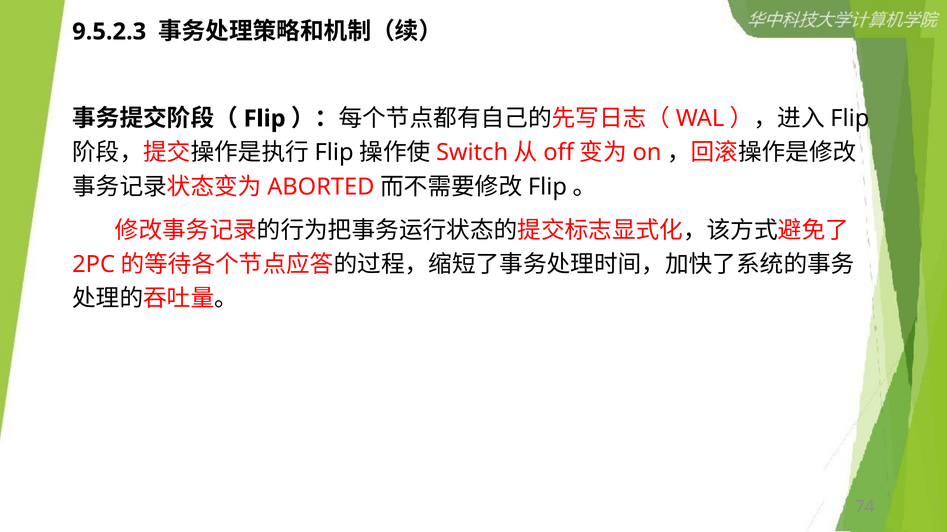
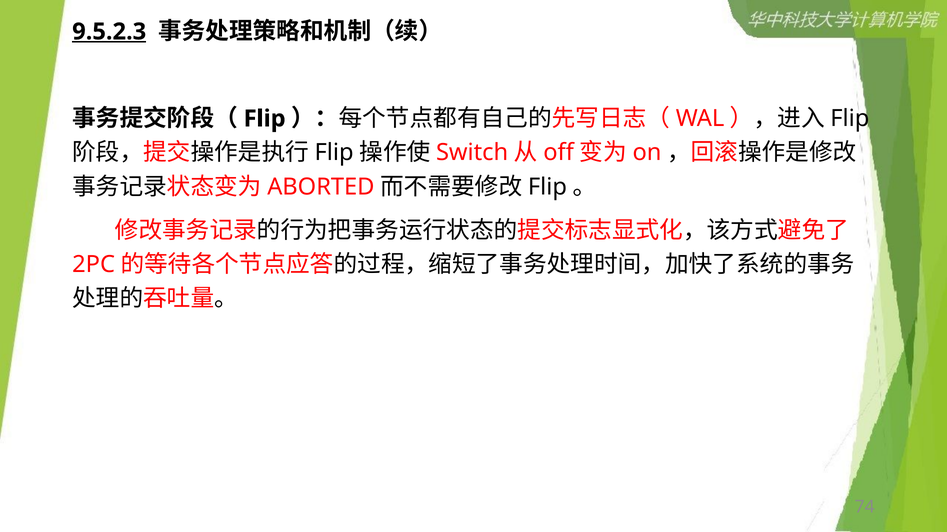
9.5.2.3 underline: none -> present
